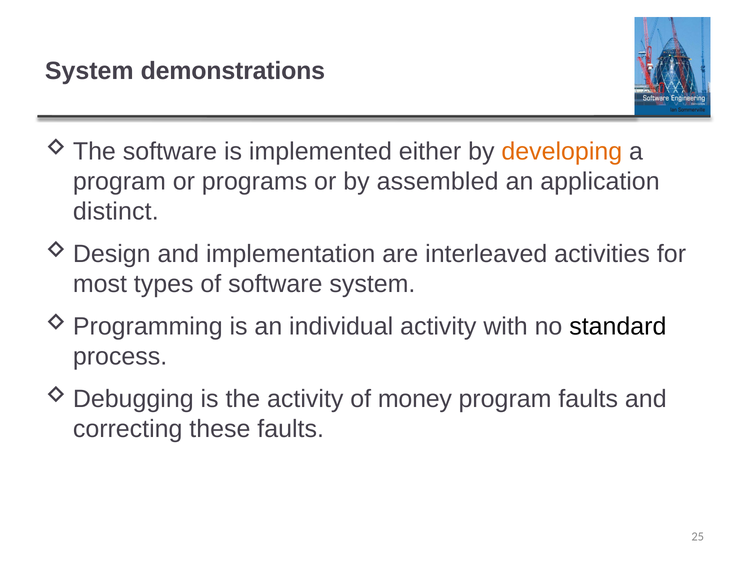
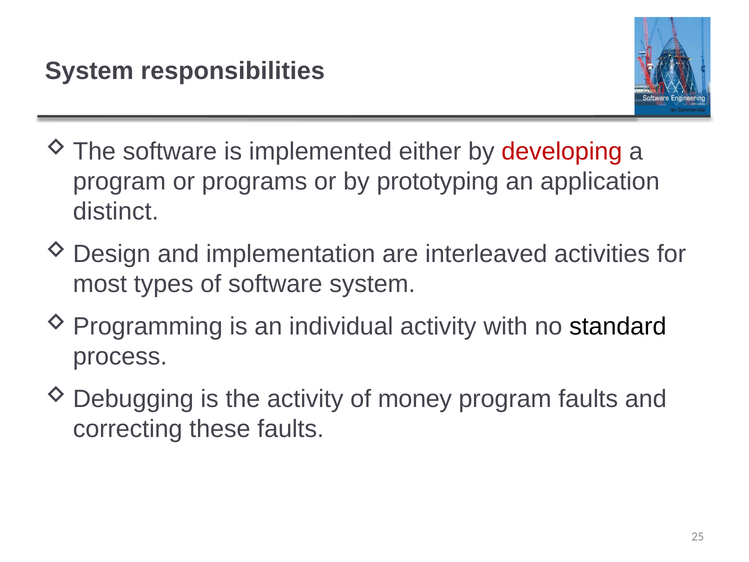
demonstrations: demonstrations -> responsibilities
developing colour: orange -> red
assembled: assembled -> prototyping
